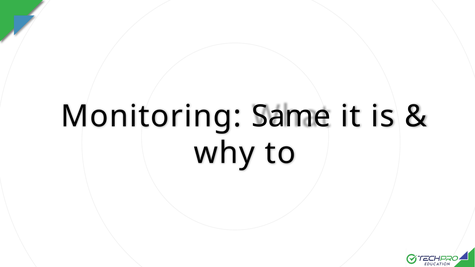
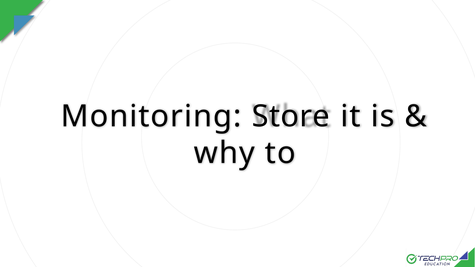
Same: Same -> Store
